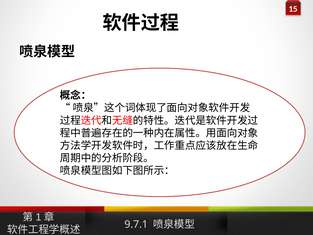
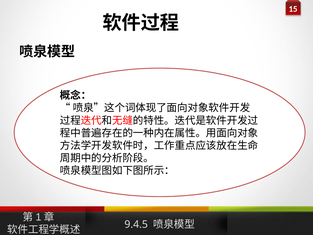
9.7.1: 9.7.1 -> 9.4.5
